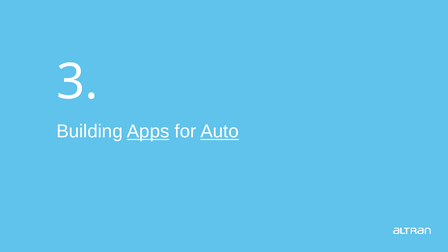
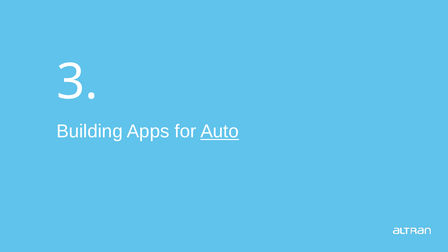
Apps underline: present -> none
